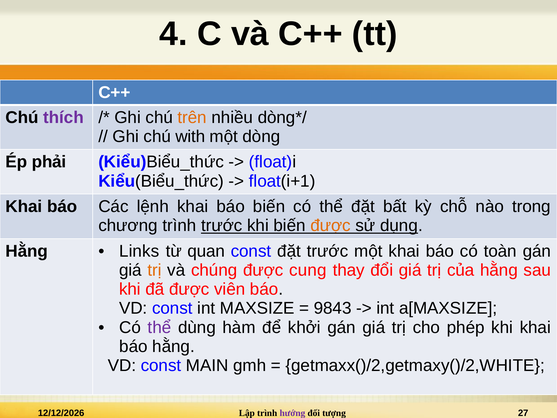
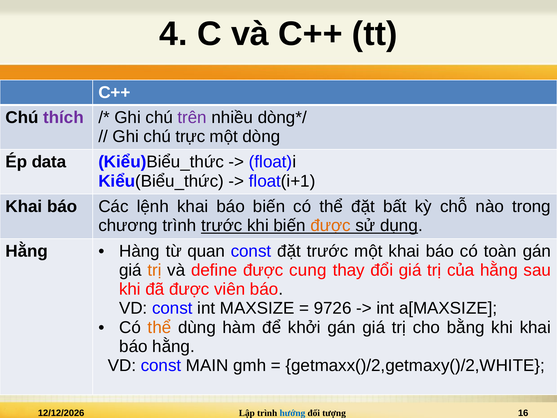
trên colour: orange -> purple
with: with -> trực
phải: phải -> data
Links: Links -> Hàng
chúng: chúng -> define
9843: 9843 -> 9726
thể at (159, 327) colour: purple -> orange
phép: phép -> bằng
hướng colour: purple -> blue
27: 27 -> 16
